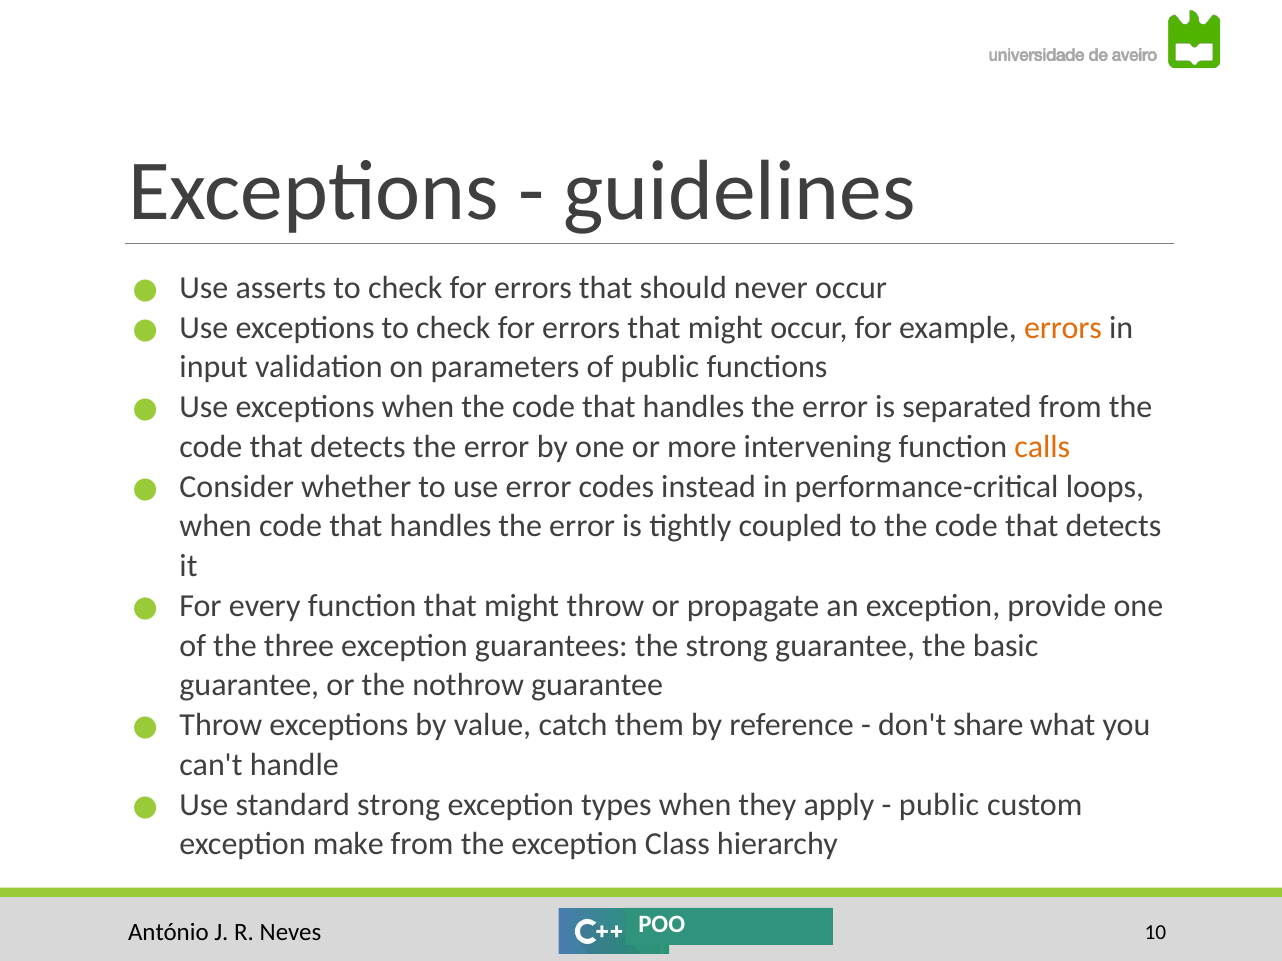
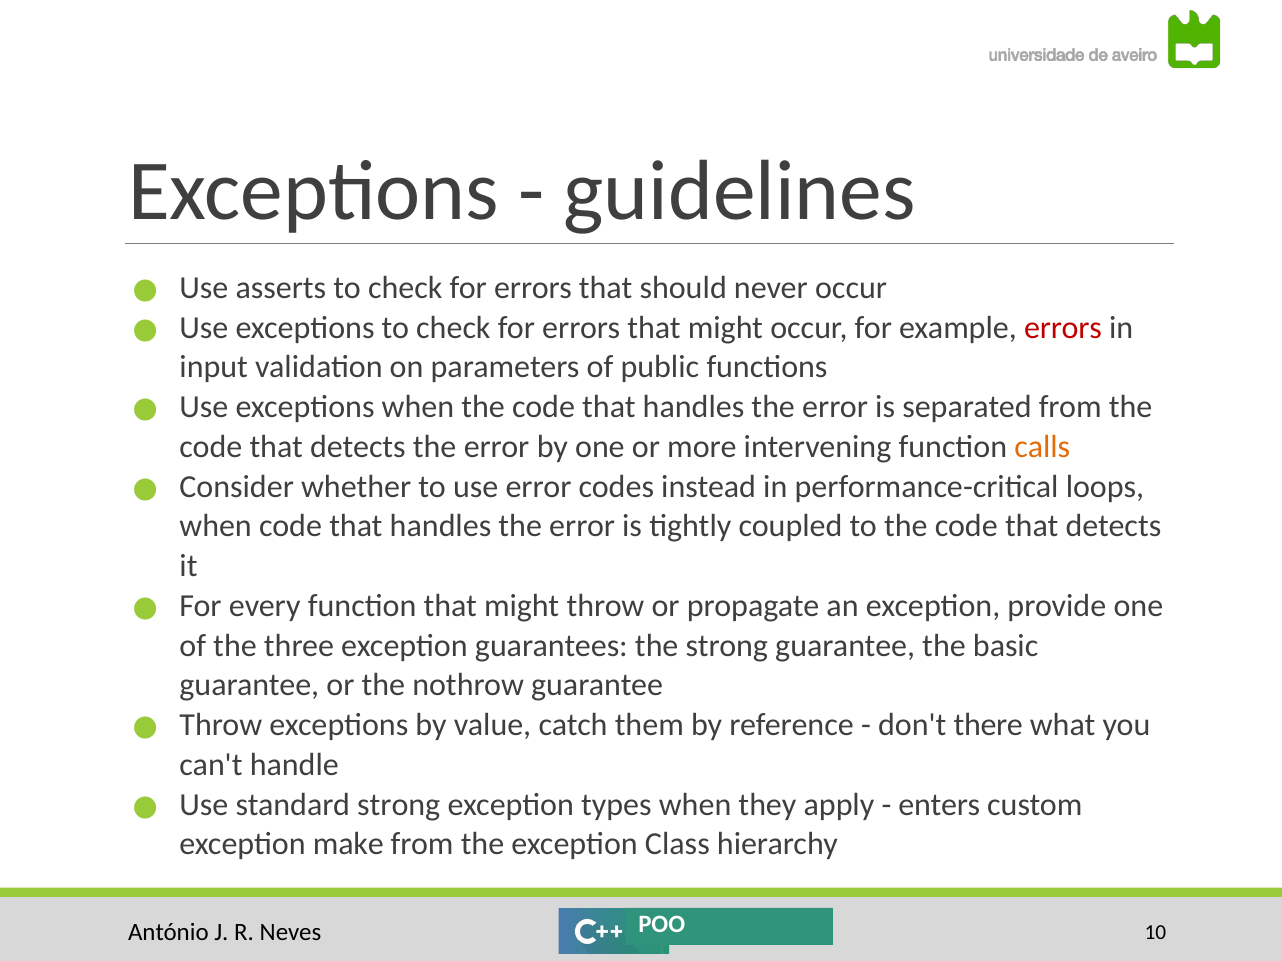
errors at (1063, 328) colour: orange -> red
share: share -> there
public at (939, 805): public -> enters
